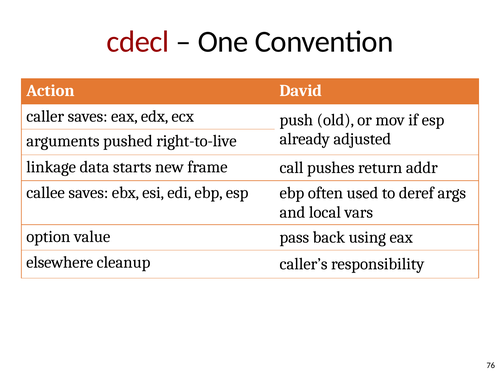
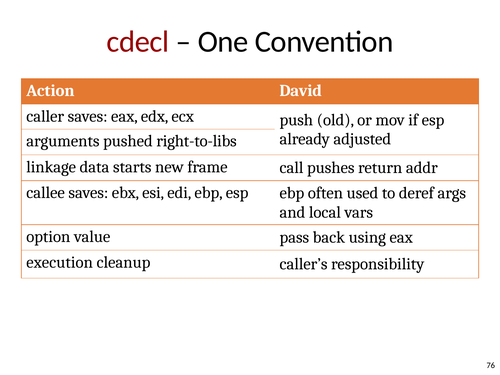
right-to-live: right-to-live -> right-to-libs
elsewhere: elsewhere -> execution
